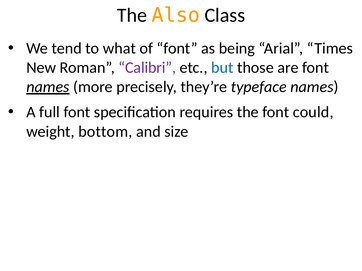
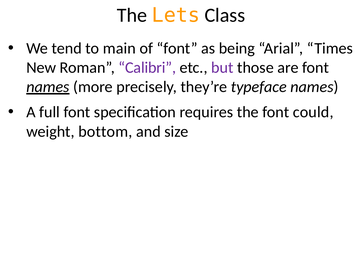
Also: Also -> Lets
what: what -> main
but colour: blue -> purple
